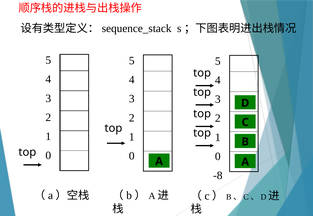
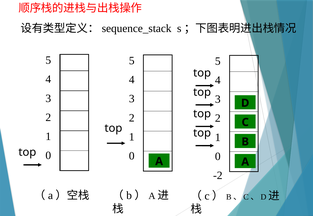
-8: -8 -> -2
